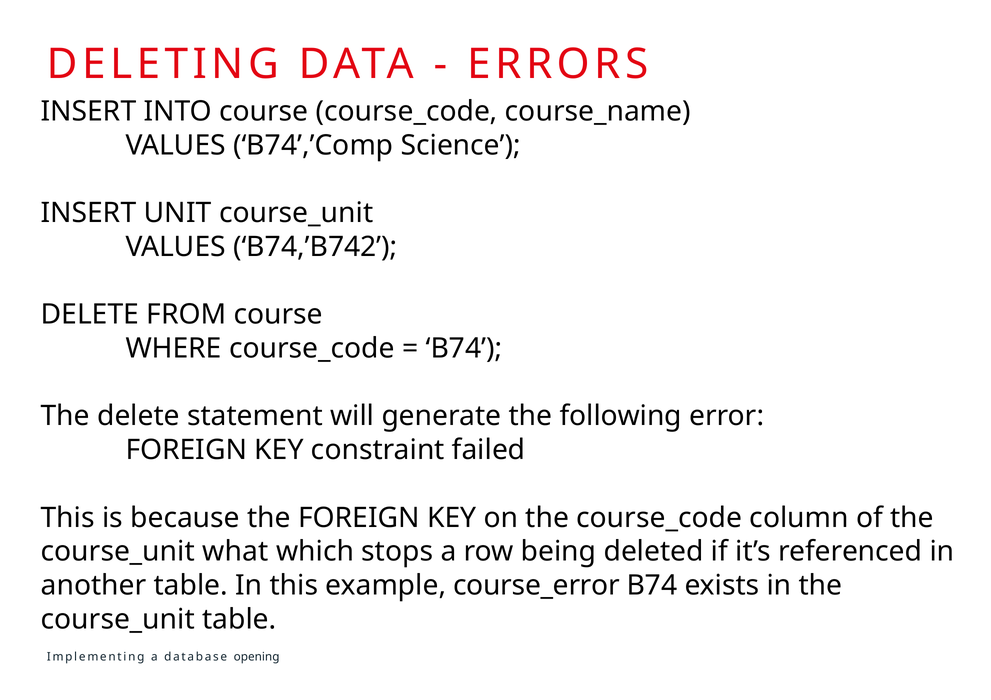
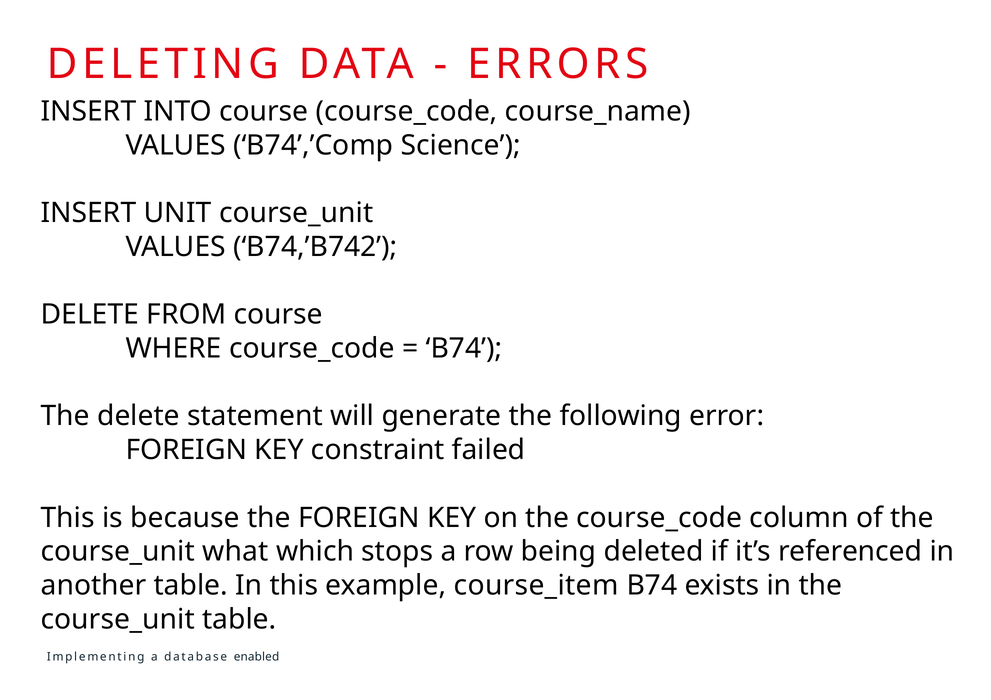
course_error: course_error -> course_item
opening: opening -> enabled
